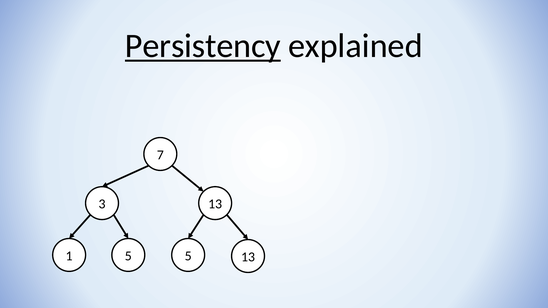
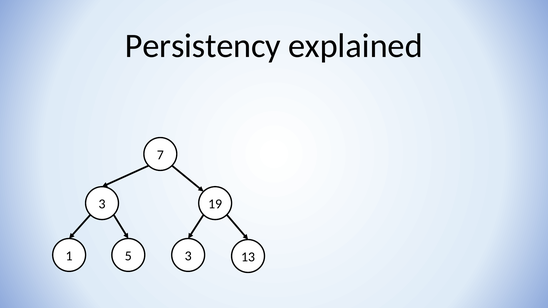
Persistency underline: present -> none
3 13: 13 -> 19
5 5: 5 -> 3
